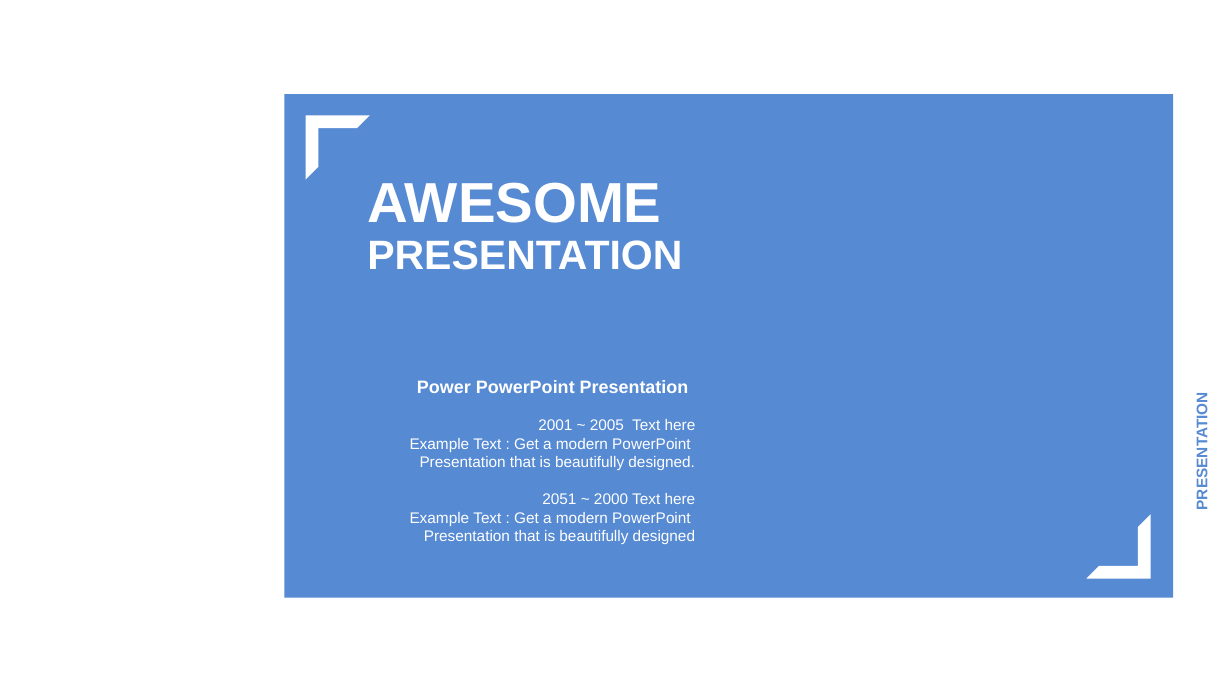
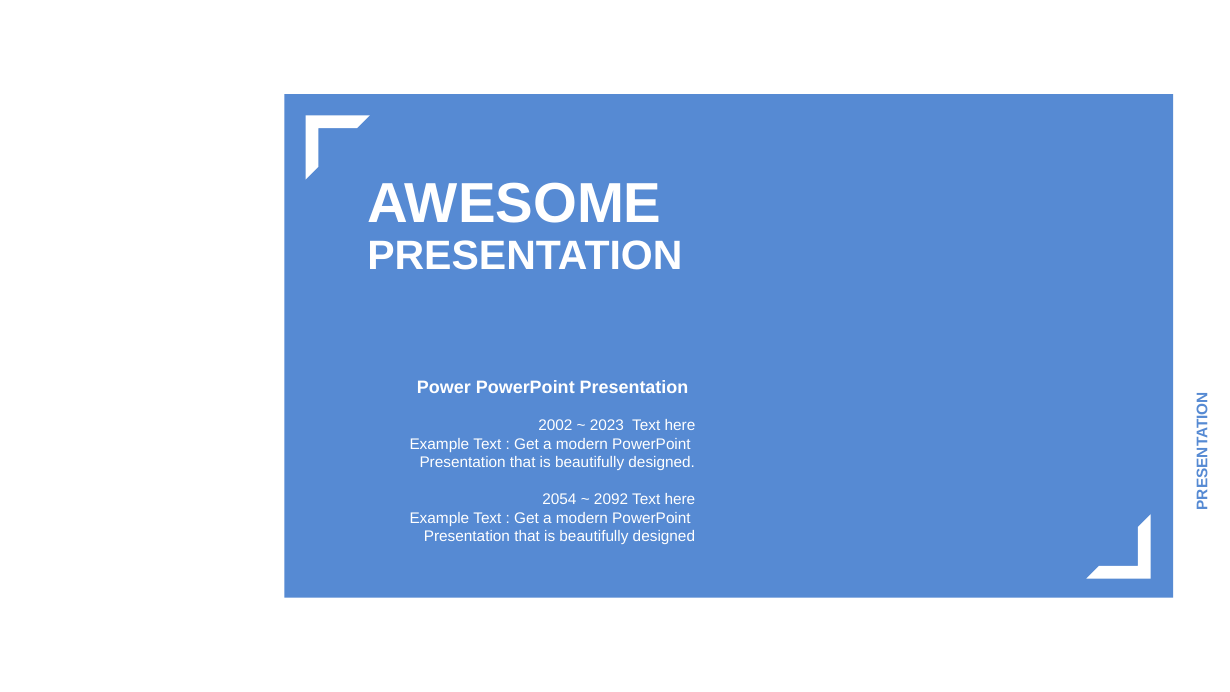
2001: 2001 -> 2002
2005: 2005 -> 2023
2051: 2051 -> 2054
2000: 2000 -> 2092
